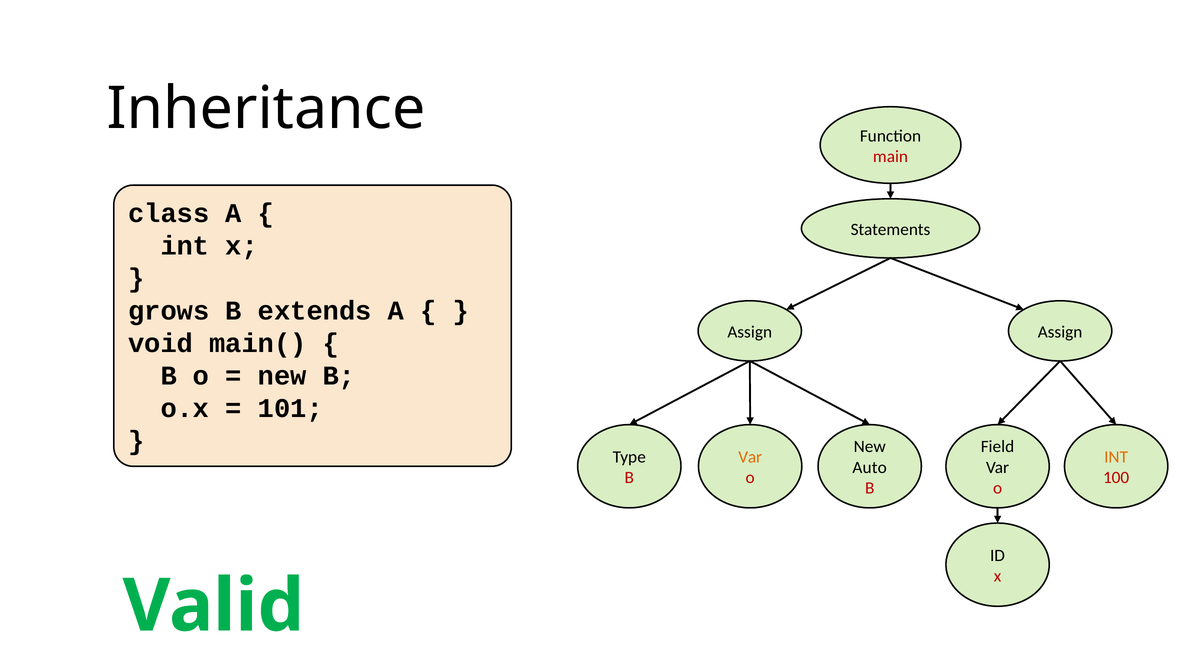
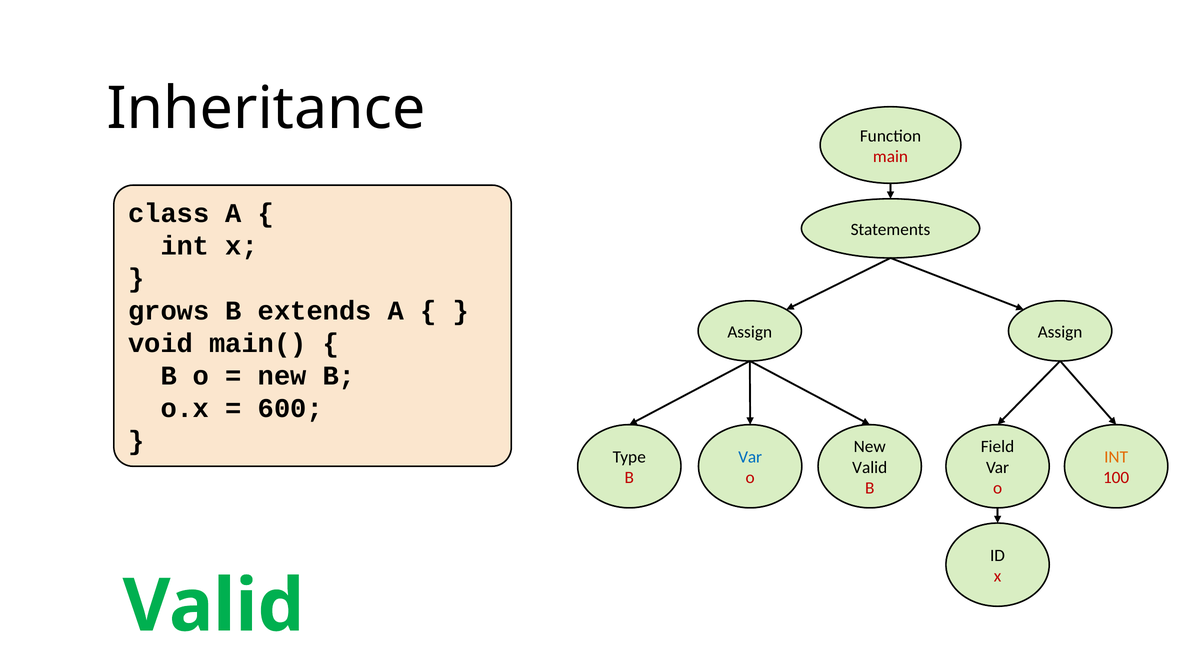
101: 101 -> 600
Var at (750, 457) colour: orange -> blue
Auto at (870, 468): Auto -> Valid
